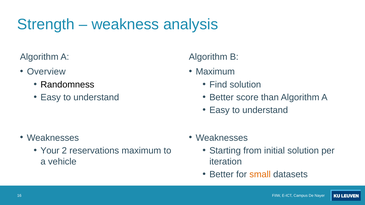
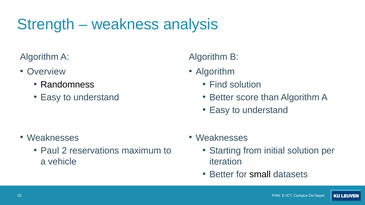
Maximum at (215, 72): Maximum -> Algorithm
Your: Your -> Paul
small colour: orange -> black
